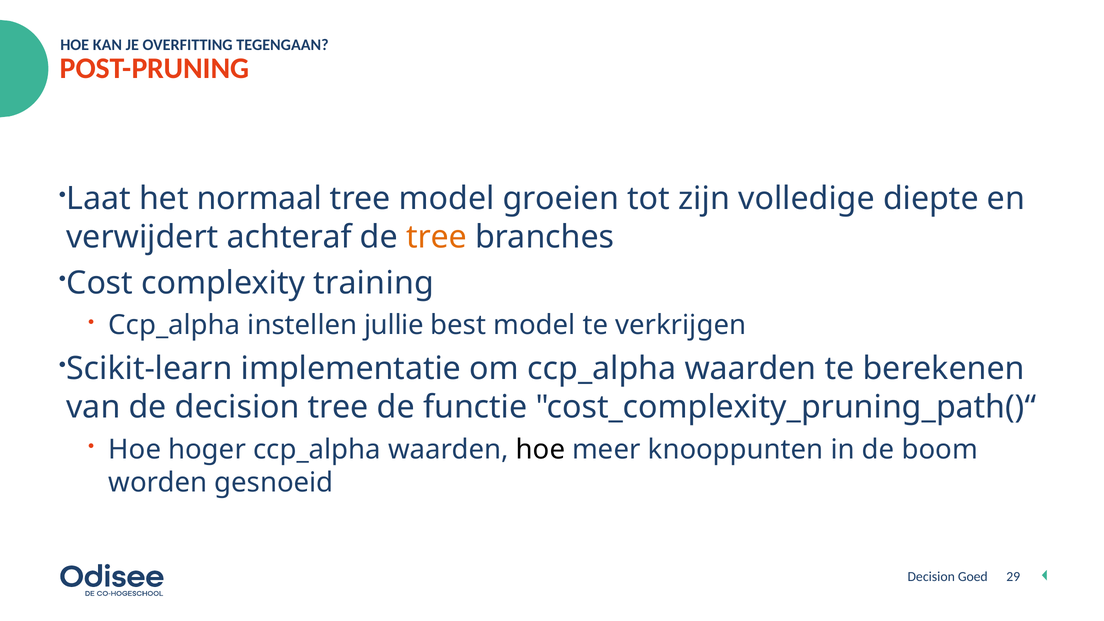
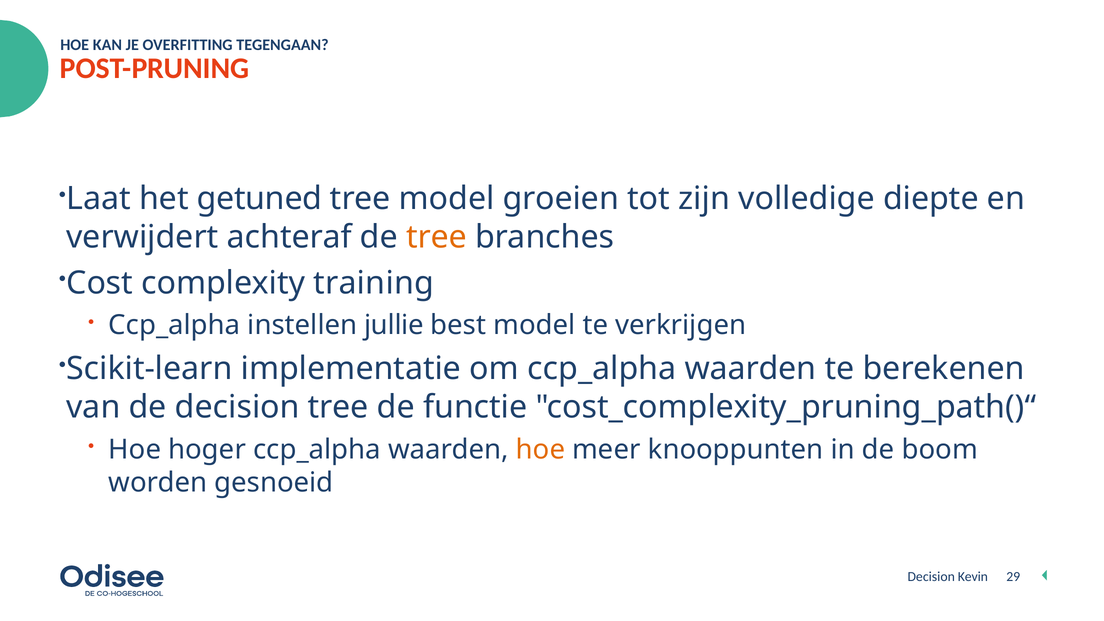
normaal: normaal -> getuned
hoe at (540, 450) colour: black -> orange
Goed: Goed -> Kevin
